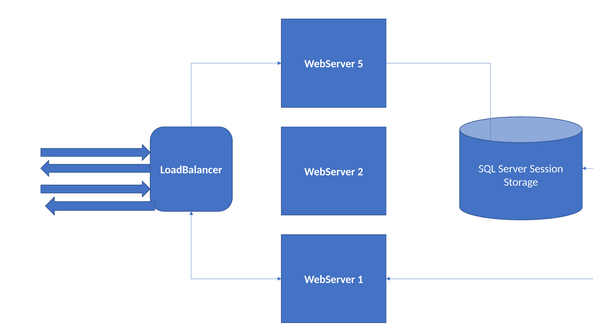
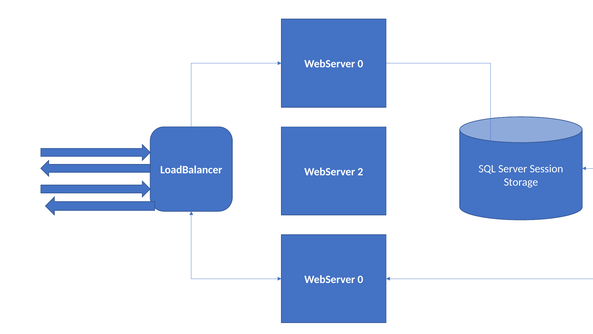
5 at (360, 64): 5 -> 0
1 at (360, 279): 1 -> 0
